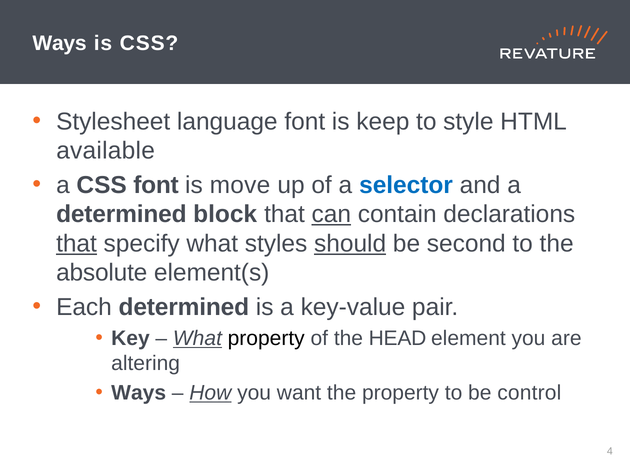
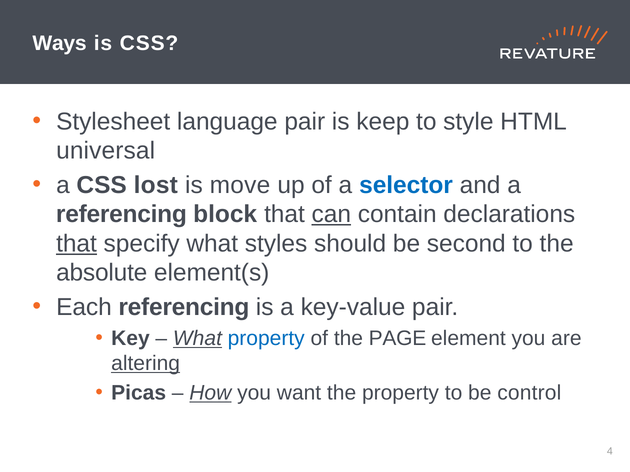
language font: font -> pair
available: available -> universal
CSS font: font -> lost
determined at (121, 215): determined -> referencing
should underline: present -> none
Each determined: determined -> referencing
property at (266, 339) colour: black -> blue
HEAD: HEAD -> PAGE
altering underline: none -> present
Ways at (139, 393): Ways -> Picas
